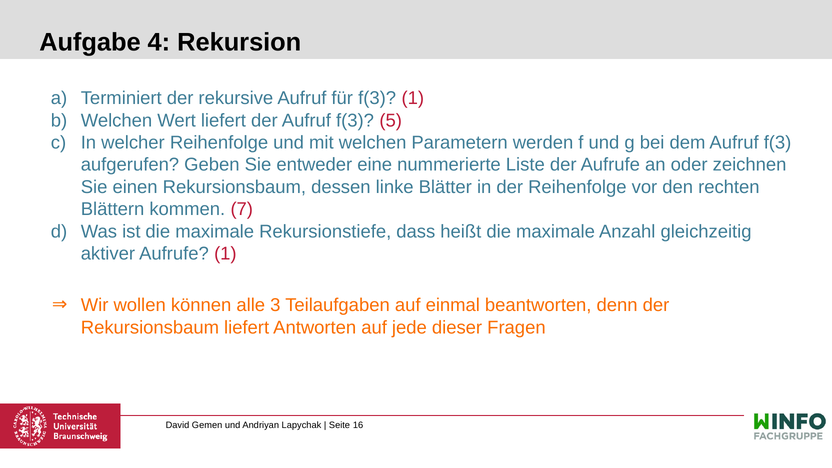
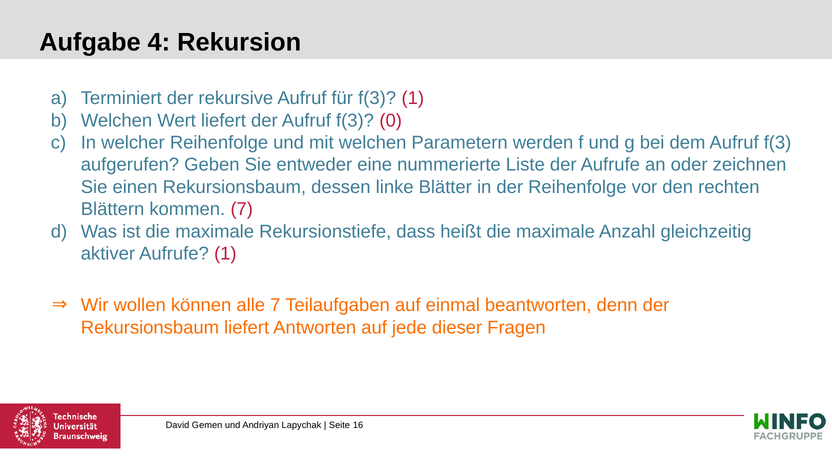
5: 5 -> 0
alle 3: 3 -> 7
